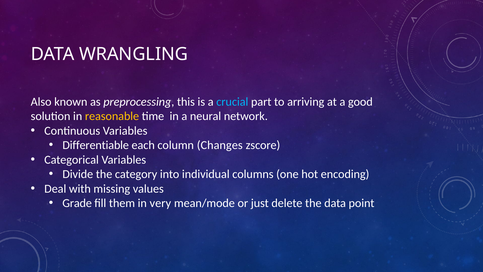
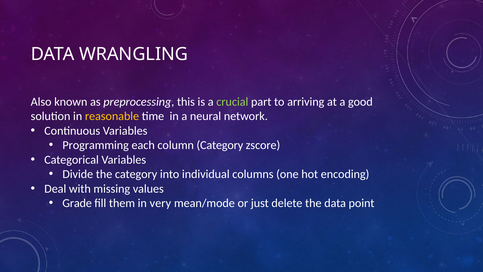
crucial colour: light blue -> light green
Differentiable: Differentiable -> Programming
column Changes: Changes -> Category
